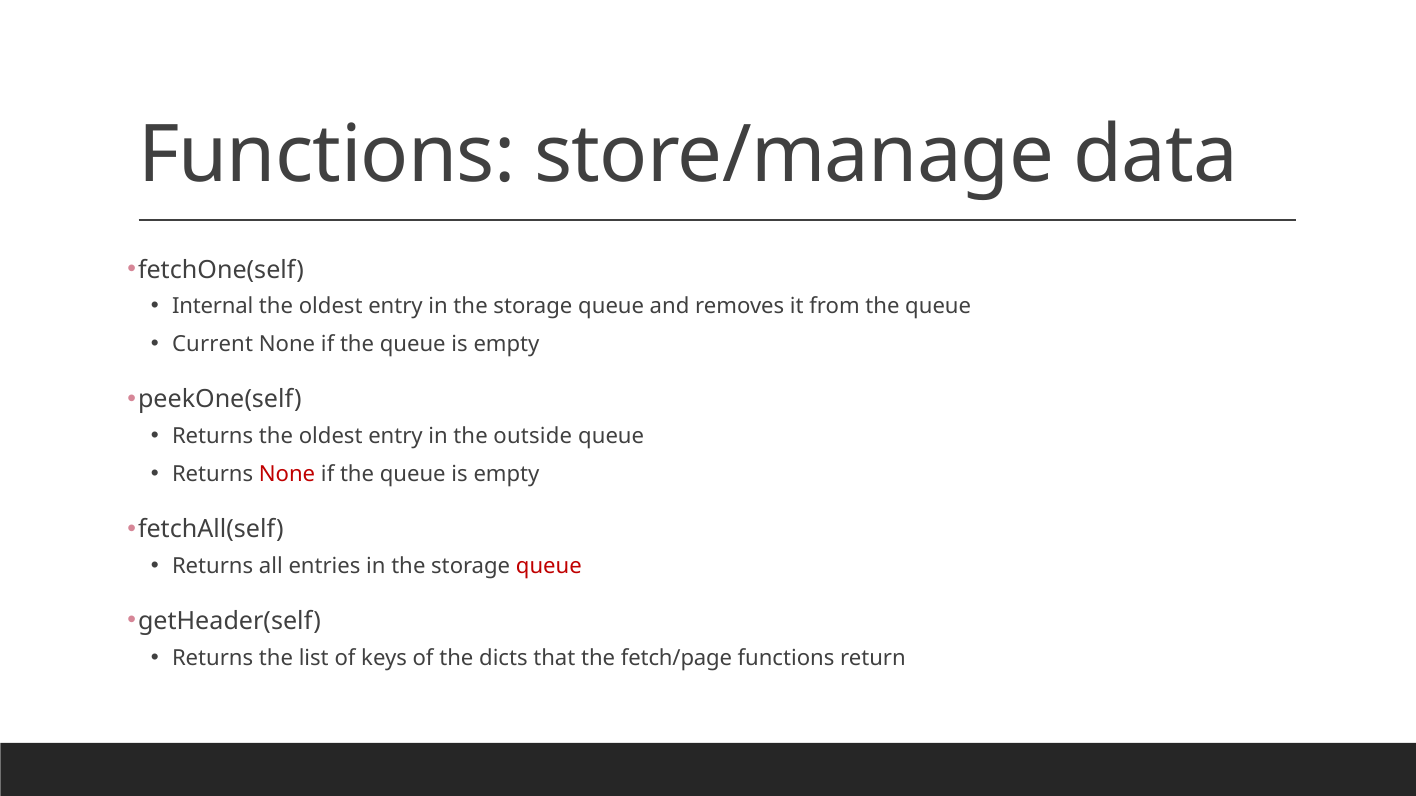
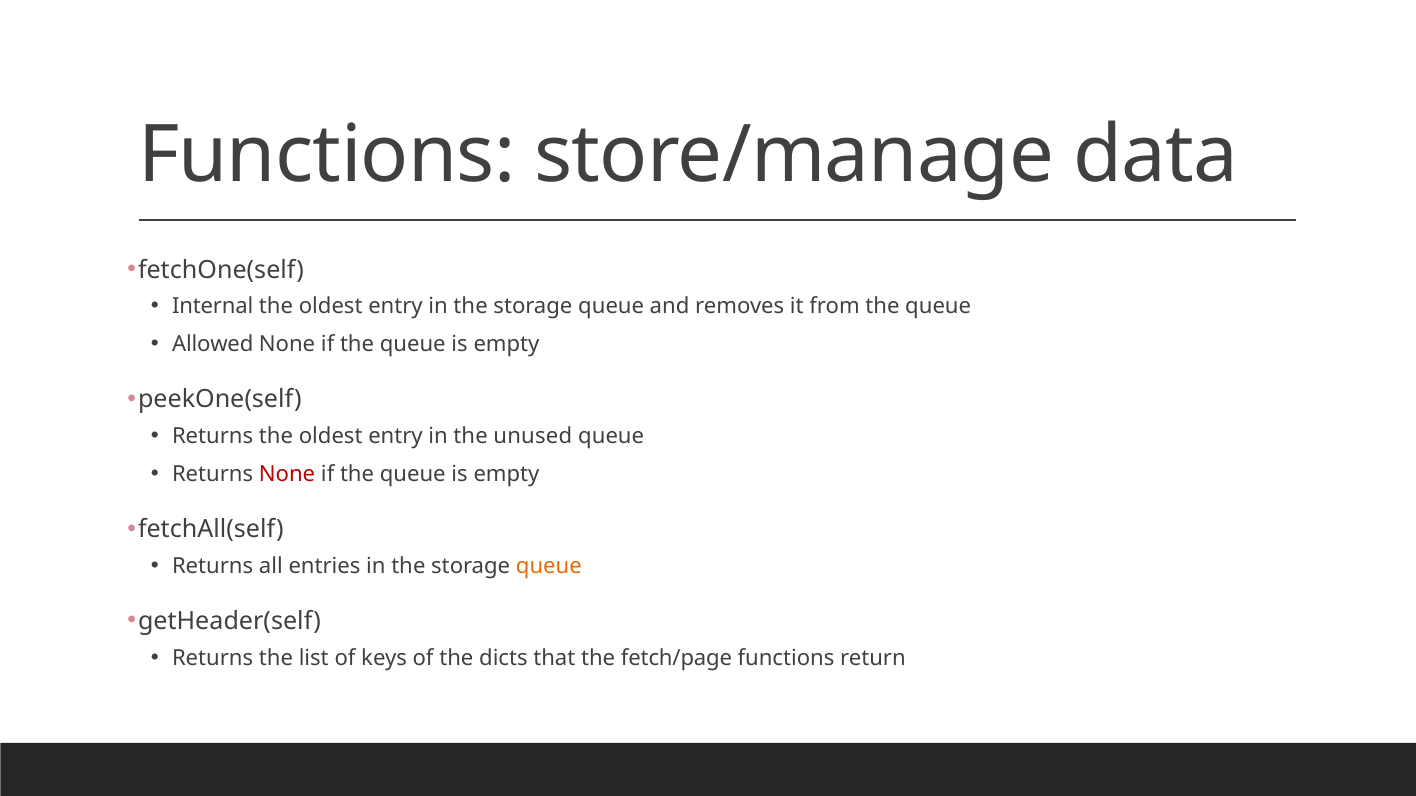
Current: Current -> Allowed
outside: outside -> unused
queue at (549, 566) colour: red -> orange
